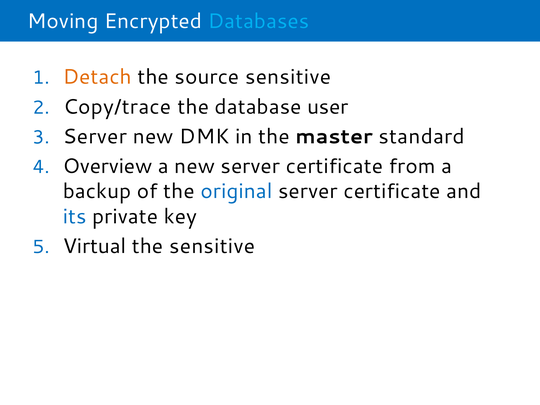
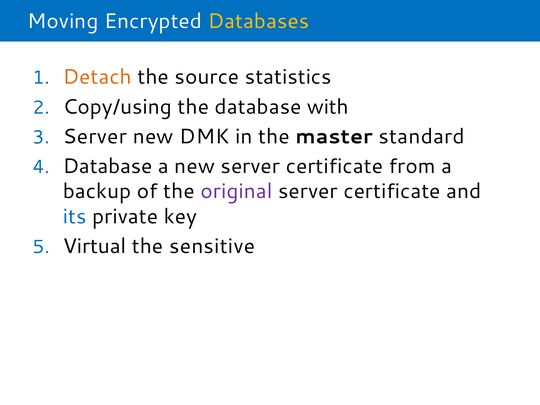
Databases colour: light blue -> yellow
source sensitive: sensitive -> statistics
Copy/trace: Copy/trace -> Copy/using
user: user -> with
Overview at (107, 166): Overview -> Database
original colour: blue -> purple
